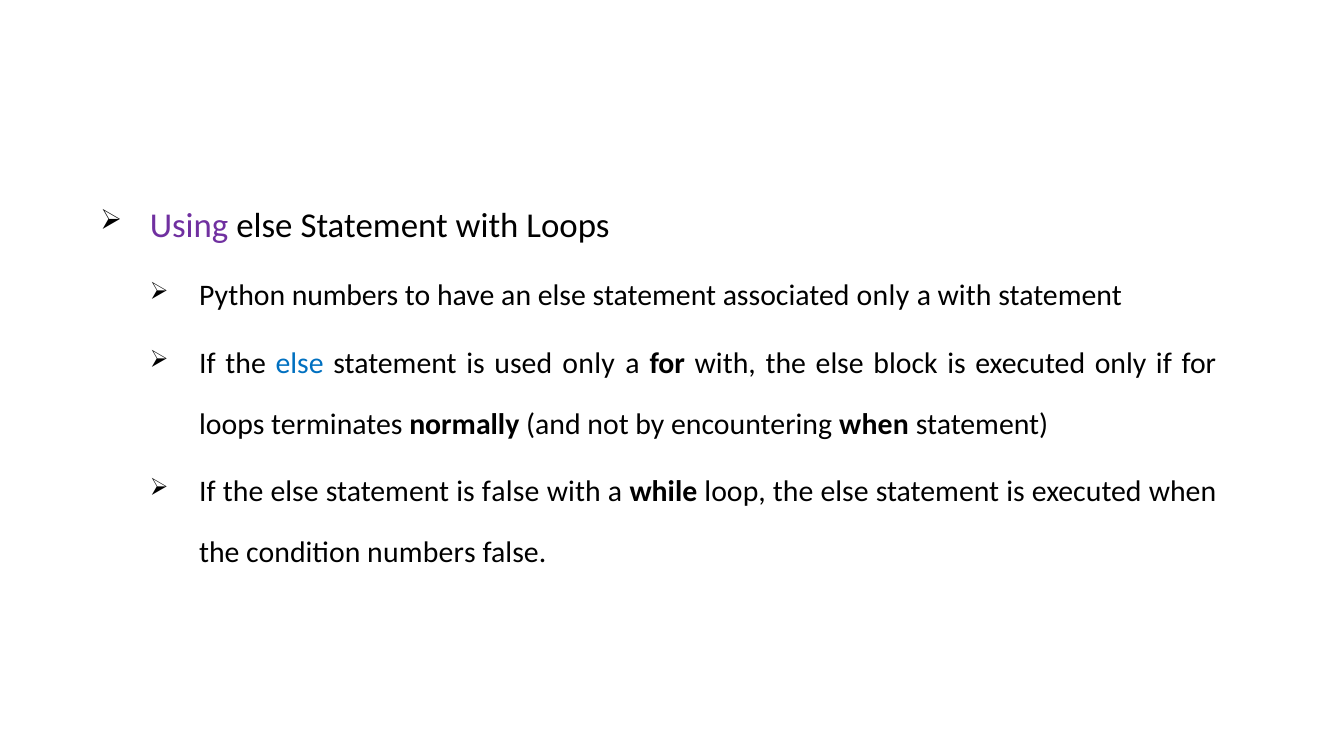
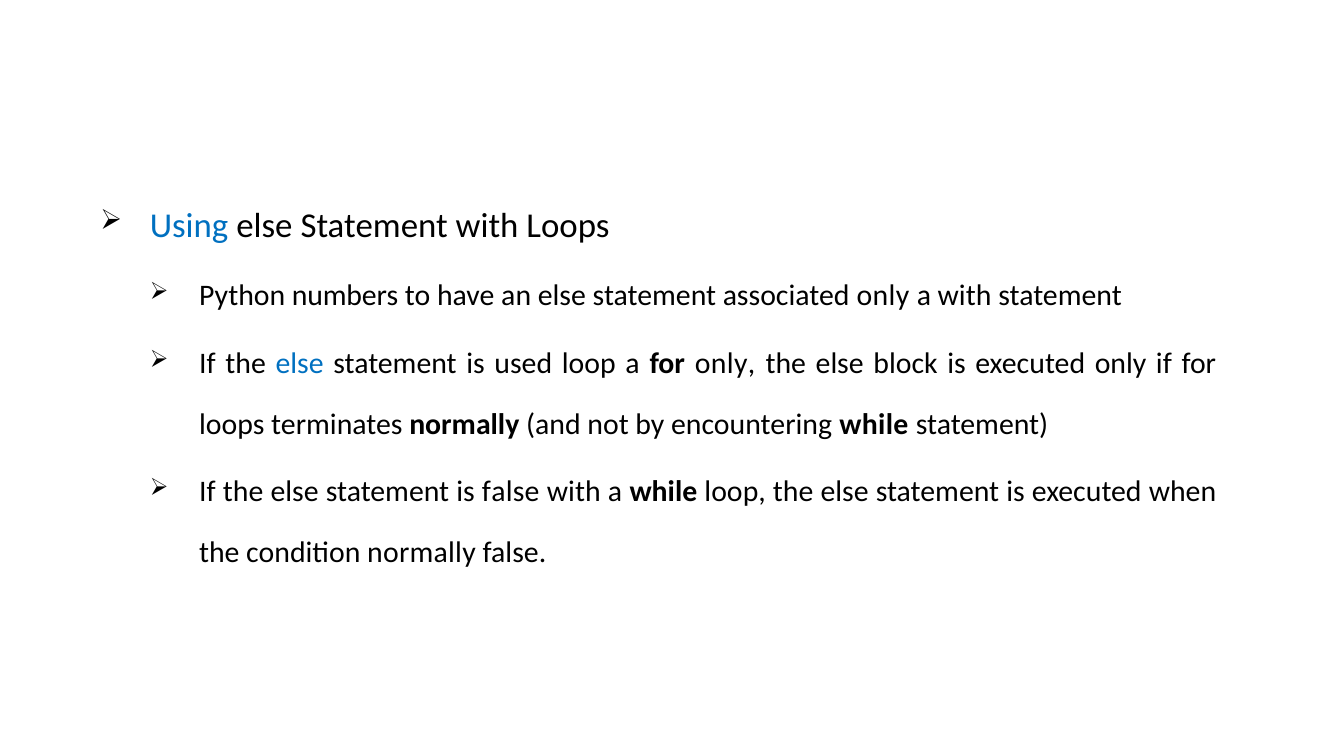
Using colour: purple -> blue
used only: only -> loop
for with: with -> only
encountering when: when -> while
condition numbers: numbers -> normally
